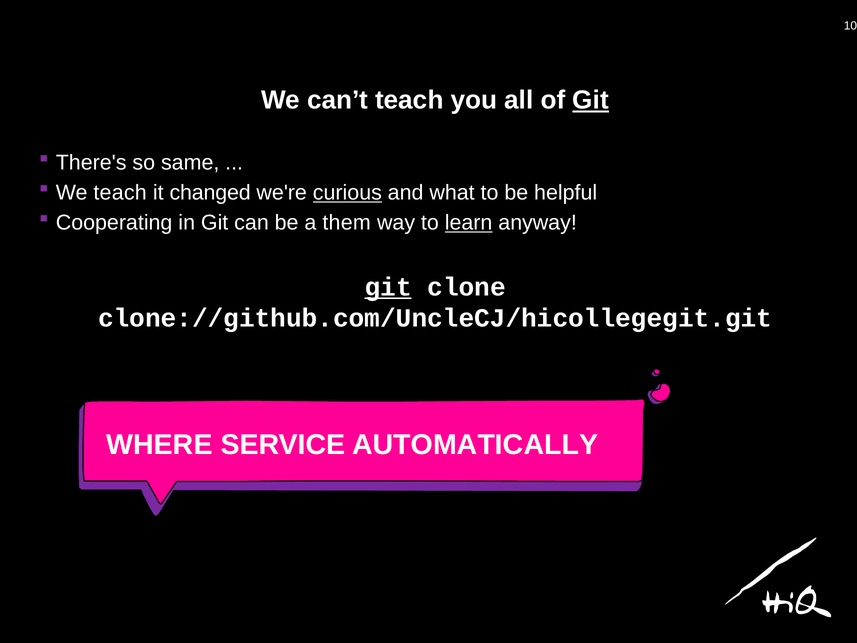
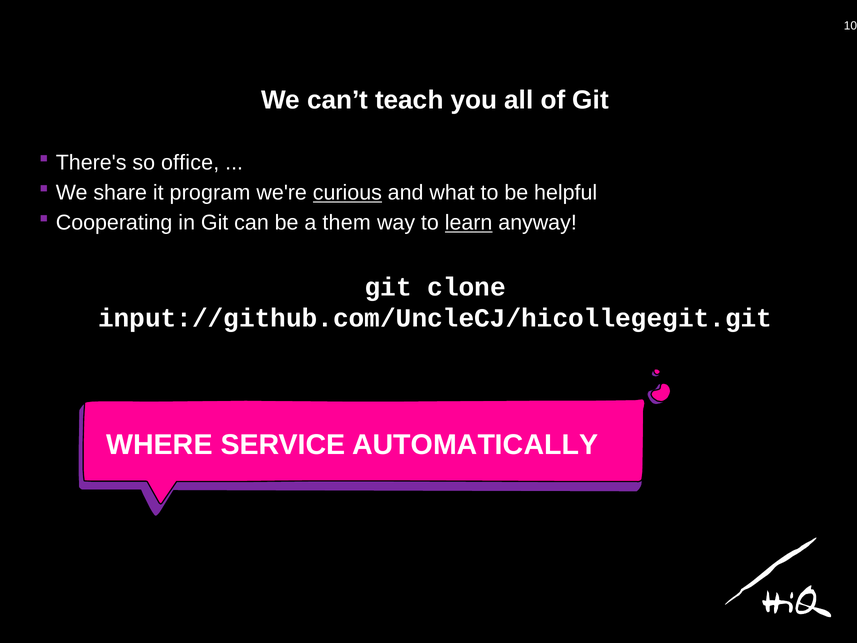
Git at (591, 100) underline: present -> none
same: same -> office
We teach: teach -> share
changed: changed -> program
git at (388, 287) underline: present -> none
clone://github.com/UncleCJ/hicollegegit.git: clone://github.com/UncleCJ/hicollegegit.git -> input://github.com/UncleCJ/hicollegegit.git
